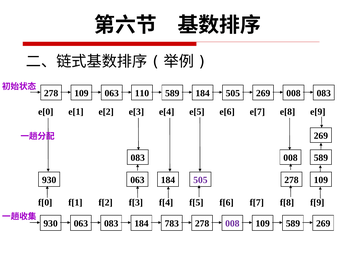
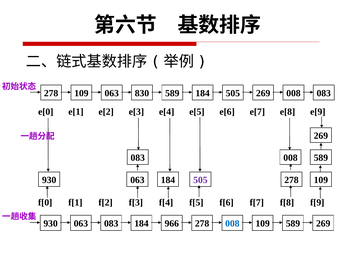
110: 110 -> 830
783: 783 -> 966
008 at (232, 224) colour: purple -> blue
